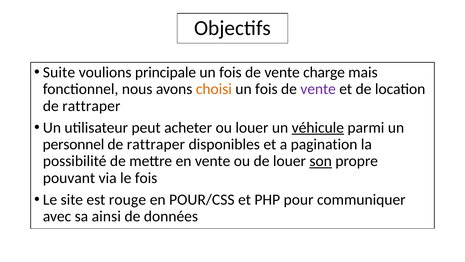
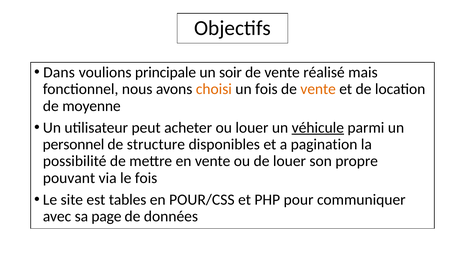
Suite: Suite -> Dans
fois at (230, 72): fois -> soir
charge: charge -> réalisé
vente at (318, 89) colour: purple -> orange
rattraper at (91, 106): rattraper -> moyenne
rattraper at (156, 144): rattraper -> structure
son underline: present -> none
rouge: rouge -> tables
ainsi: ainsi -> page
